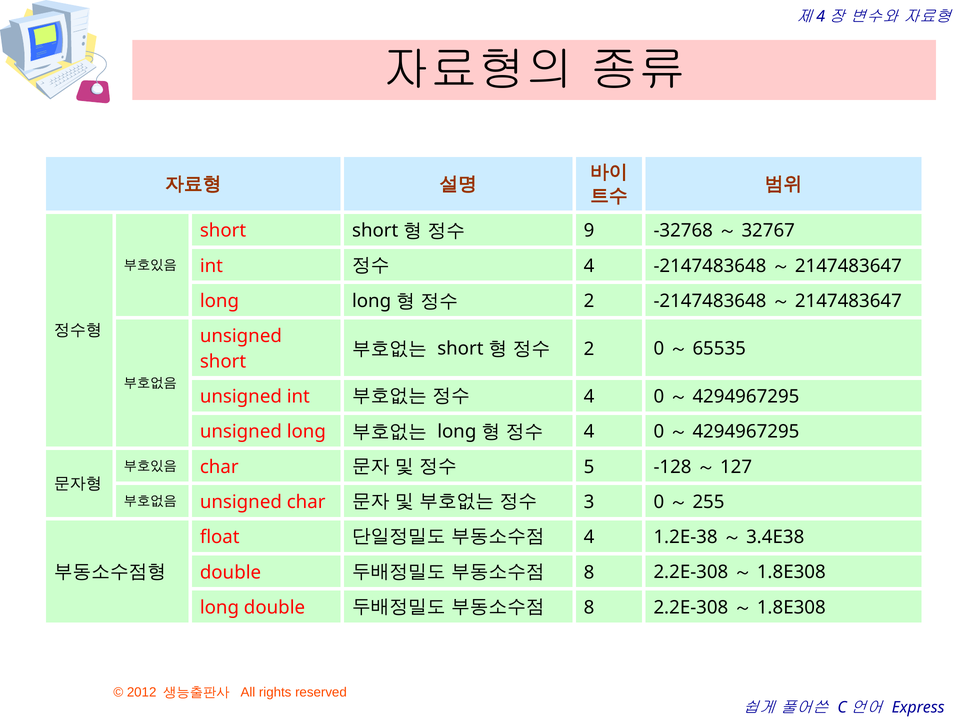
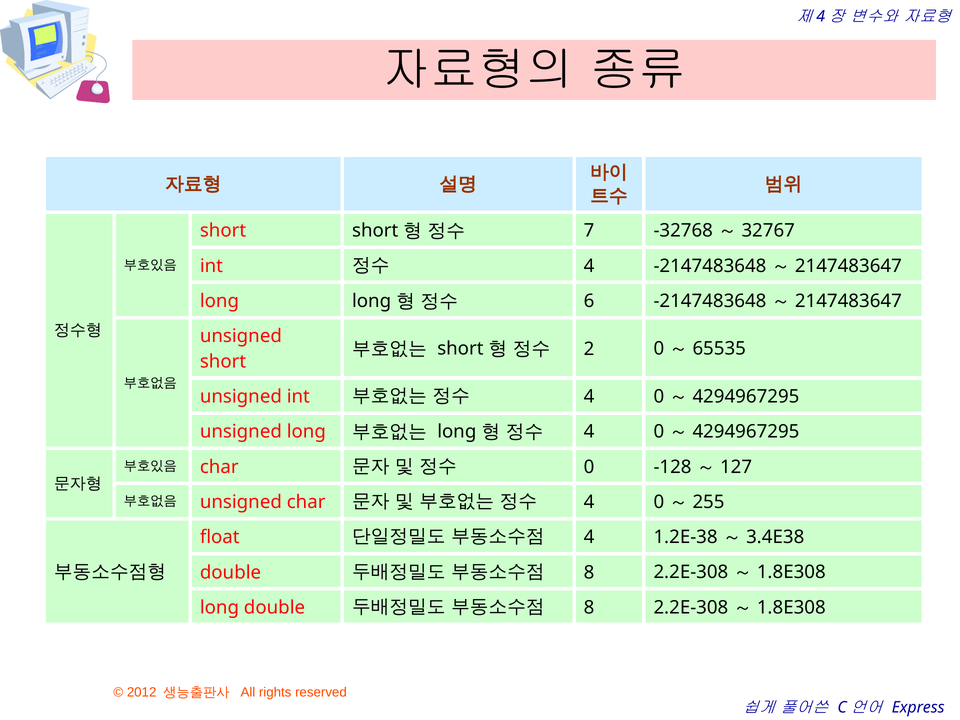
9: 9 -> 7
2 at (589, 301): 2 -> 6
5 at (589, 467): 5 -> 0
3 at (589, 502): 3 -> 4
